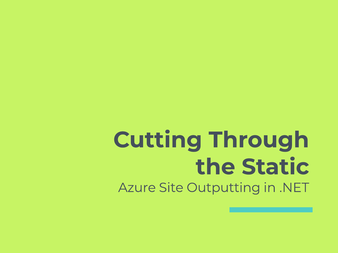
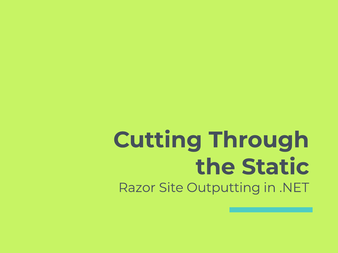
Azure: Azure -> Razor
